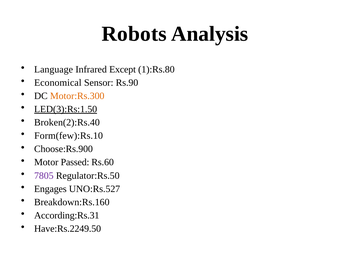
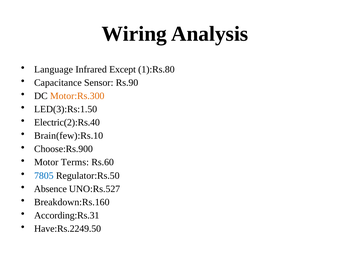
Robots: Robots -> Wiring
Economical: Economical -> Capacitance
LED(3):Rs:1.50 underline: present -> none
Broken(2):Rs.40: Broken(2):Rs.40 -> Electric(2):Rs.40
Form(few):Rs.10: Form(few):Rs.10 -> Brain(few):Rs.10
Passed: Passed -> Terms
7805 colour: purple -> blue
Engages: Engages -> Absence
